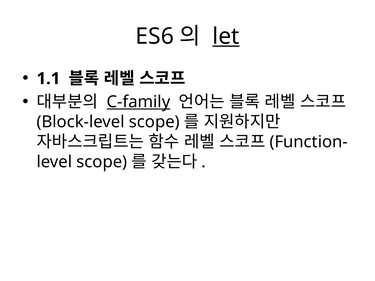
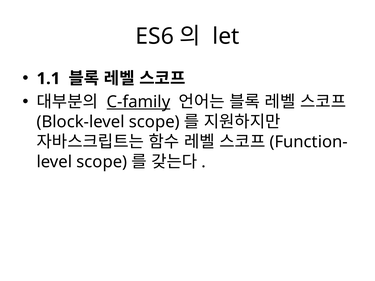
let underline: present -> none
